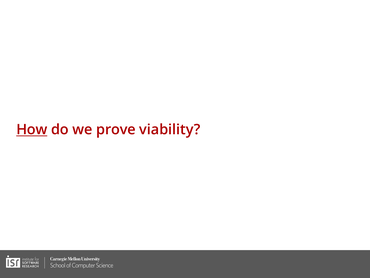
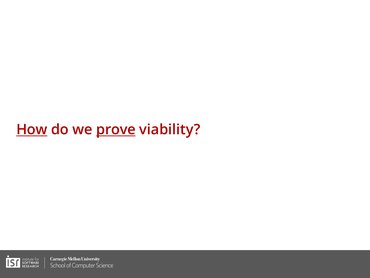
prove underline: none -> present
